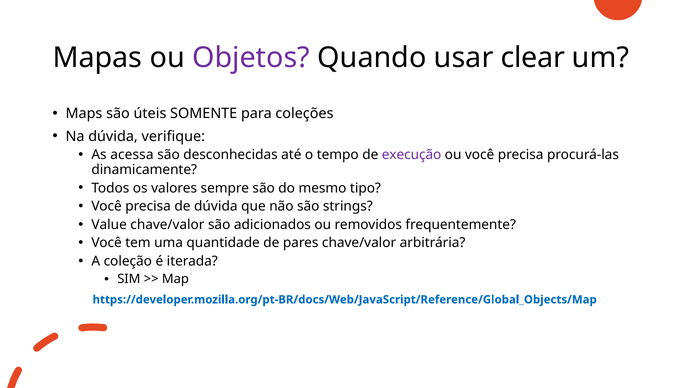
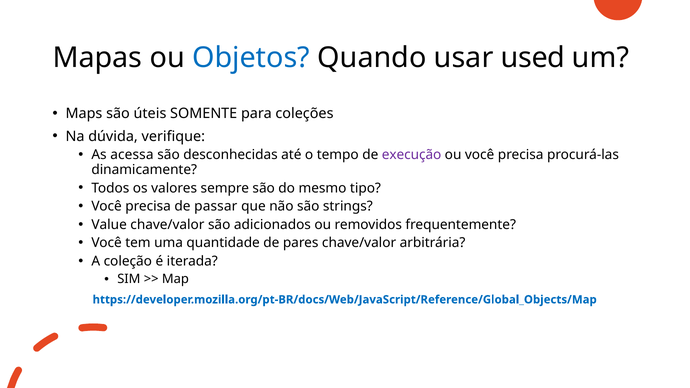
Objetos colour: purple -> blue
clear: clear -> used
de dúvida: dúvida -> passar
